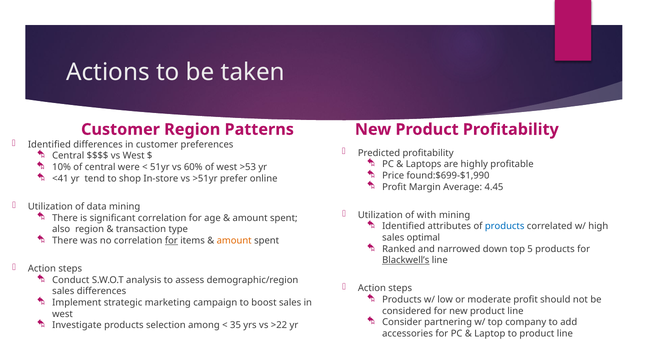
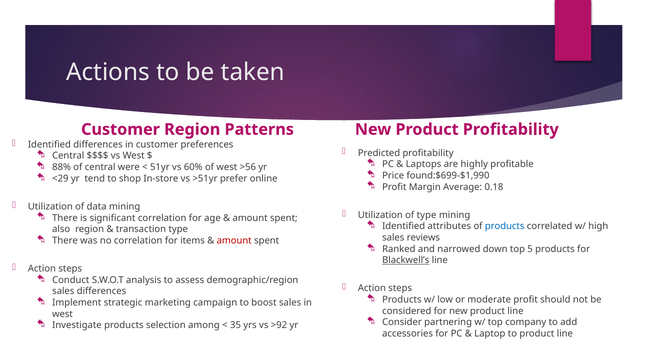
10%: 10% -> 88%
>53: >53 -> >56
<41: <41 -> <29
4.45: 4.45 -> 0.18
of with: with -> type
optimal: optimal -> reviews
for at (171, 241) underline: present -> none
amount at (234, 241) colour: orange -> red
>22: >22 -> >92
